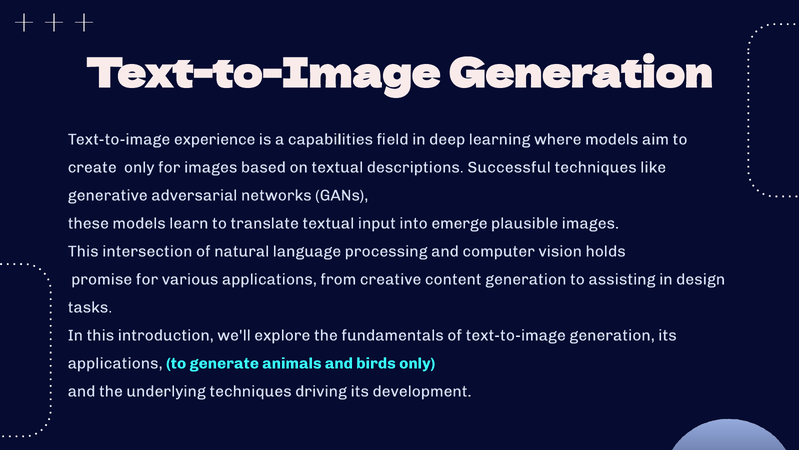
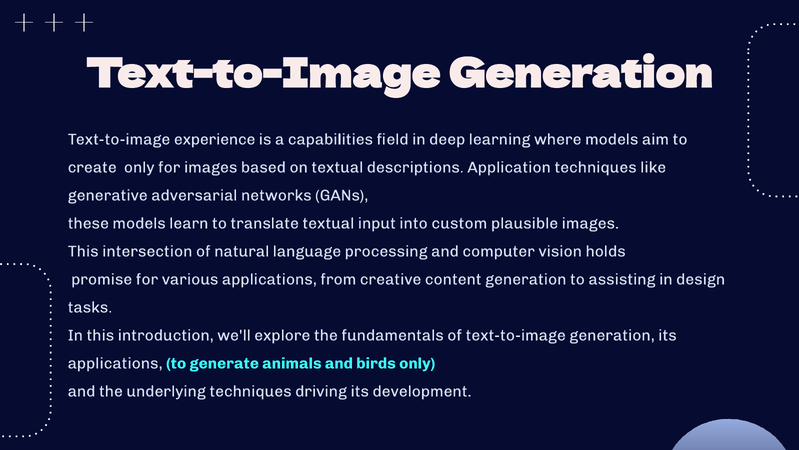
Successful: Successful -> Application
emerge: emerge -> custom
